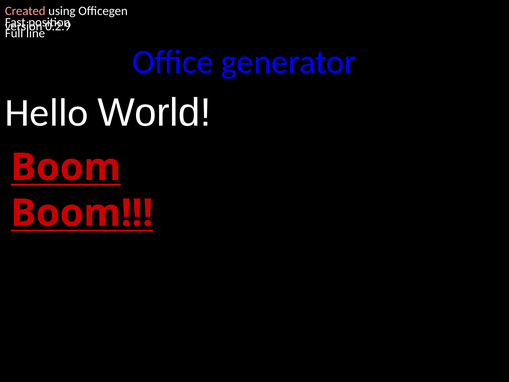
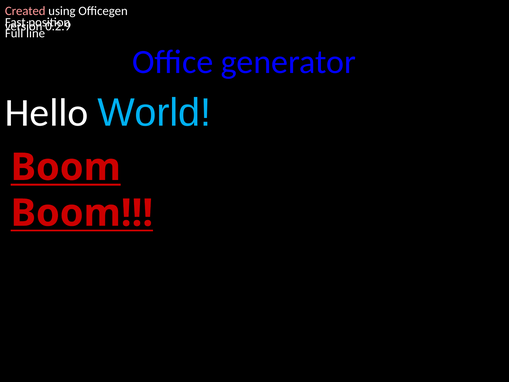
World colour: white -> light blue
